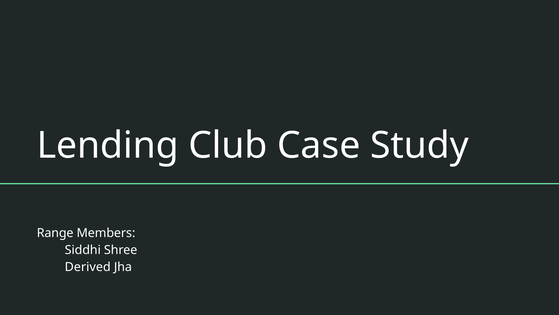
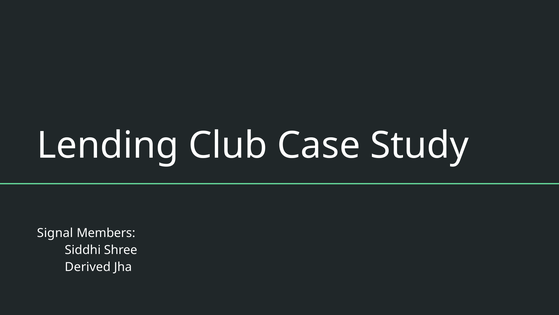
Range: Range -> Signal
